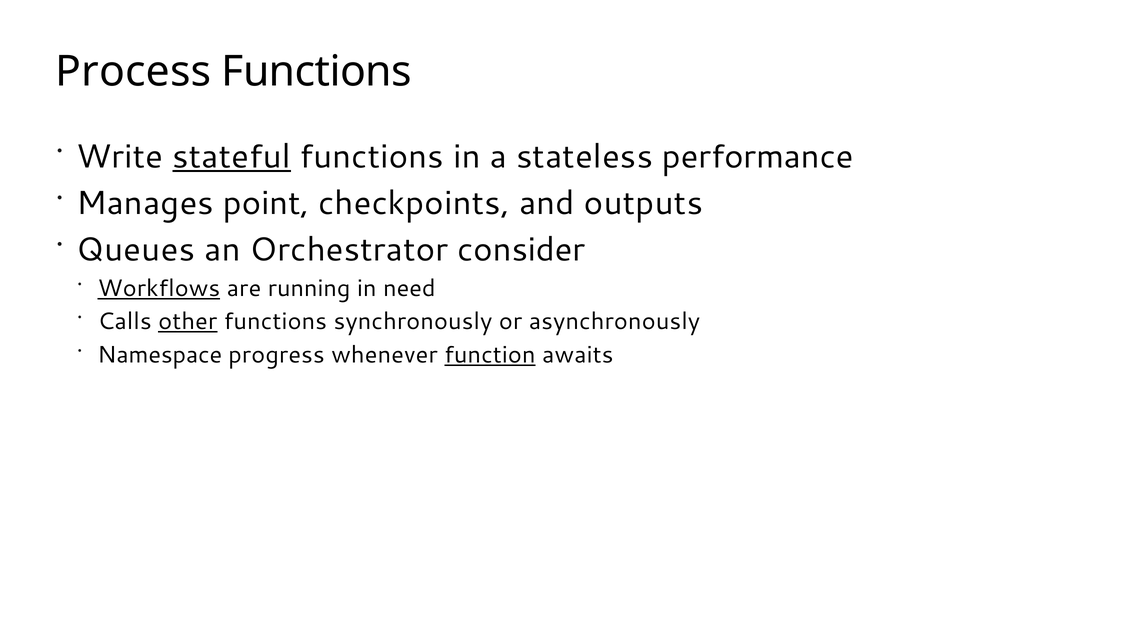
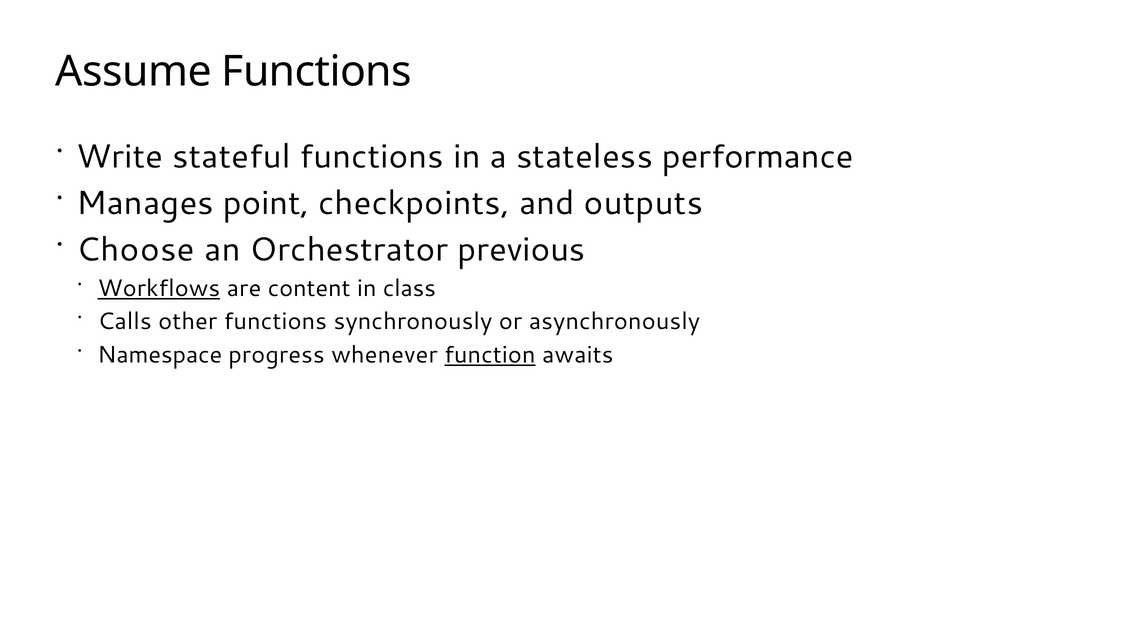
Process: Process -> Assume
stateful underline: present -> none
Queues: Queues -> Choose
consider: consider -> previous
running: running -> content
need: need -> class
other underline: present -> none
